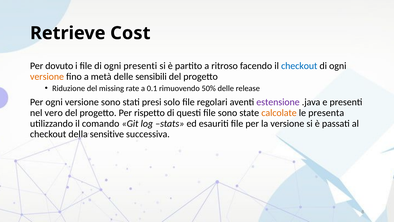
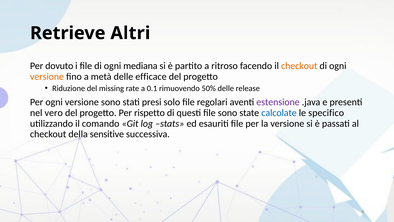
Cost: Cost -> Altri
ogni presenti: presenti -> mediana
checkout at (299, 66) colour: blue -> orange
sensibili: sensibili -> efficace
calcolate colour: orange -> blue
presenta: presenta -> specifico
